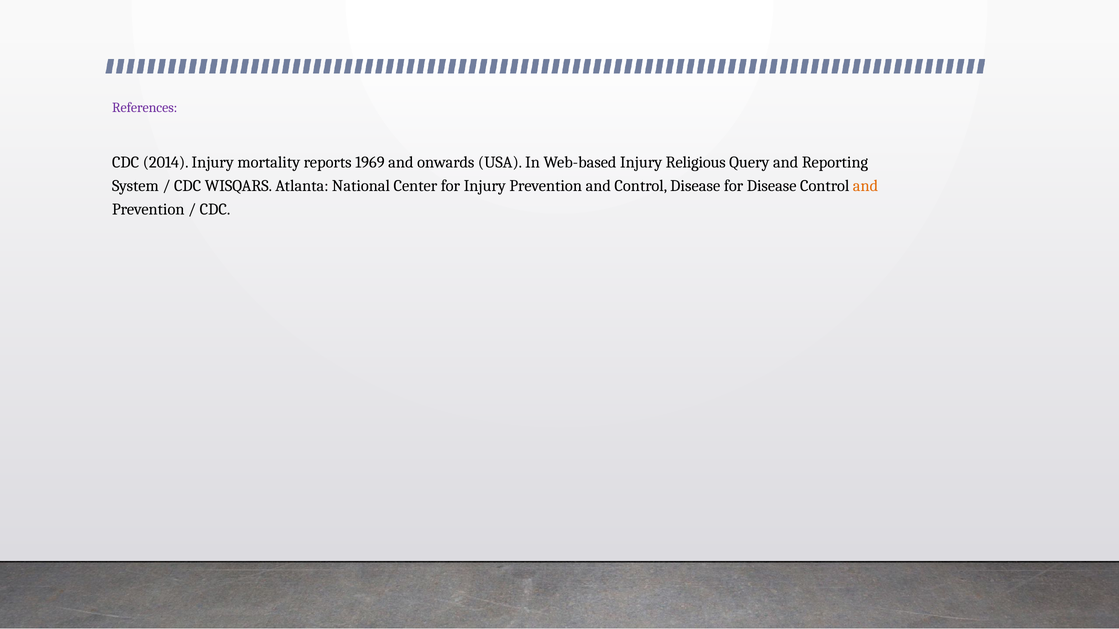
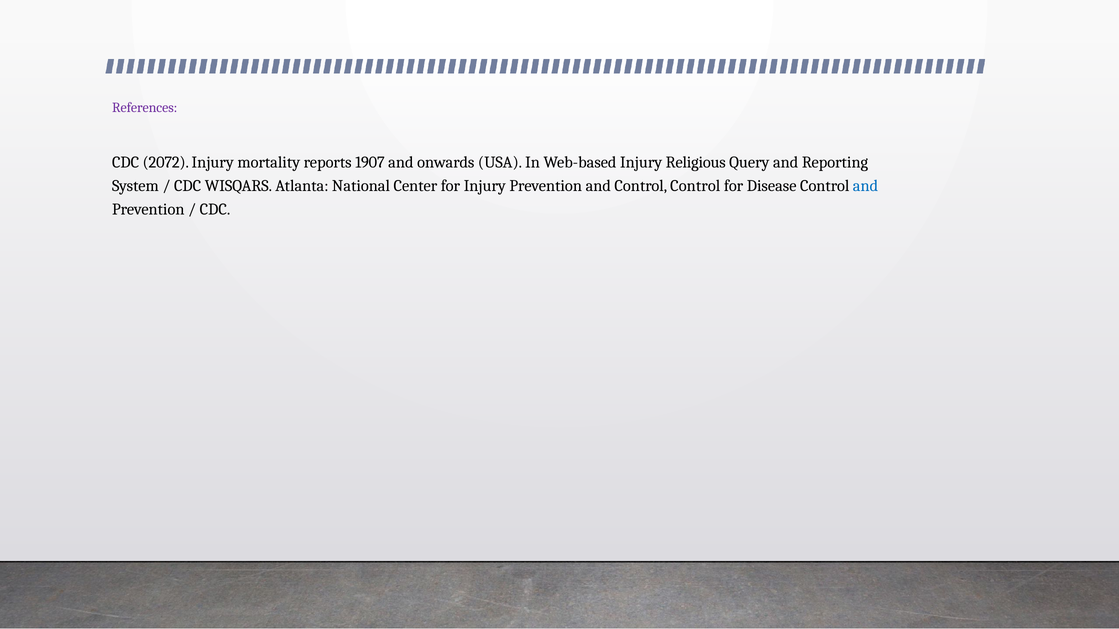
2014: 2014 -> 2072
1969: 1969 -> 1907
Control Disease: Disease -> Control
and at (866, 186) colour: orange -> blue
